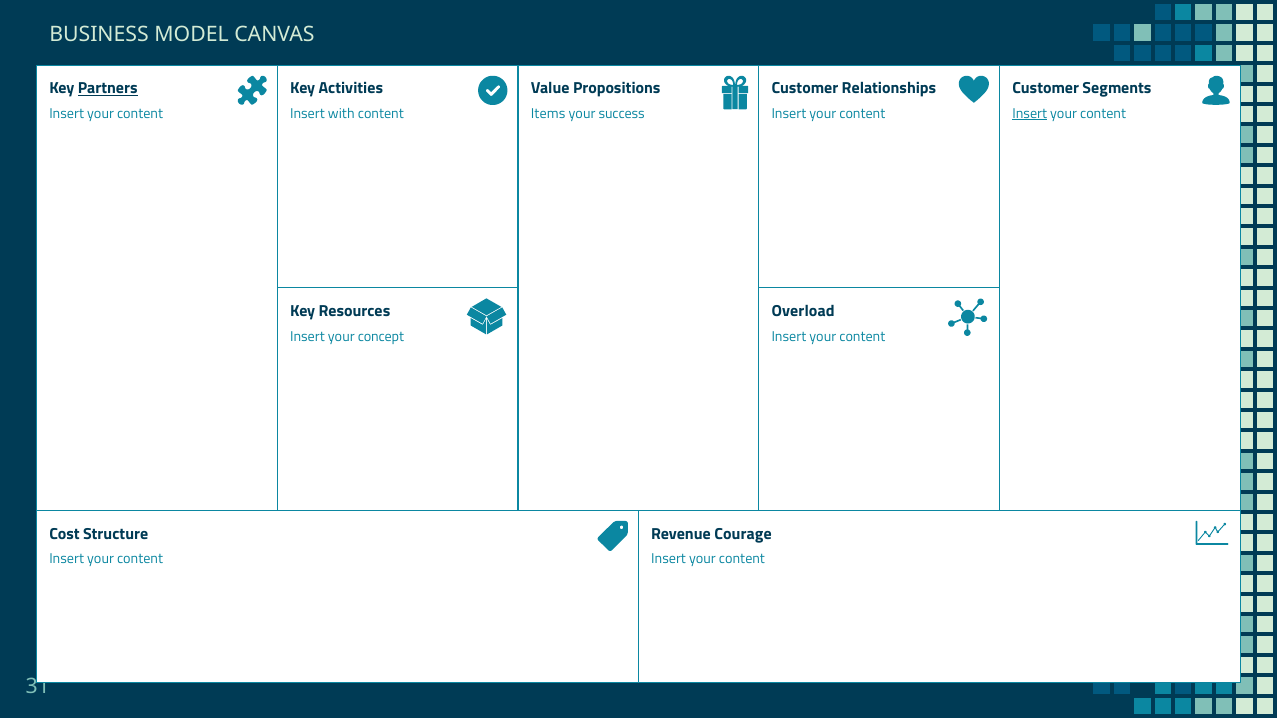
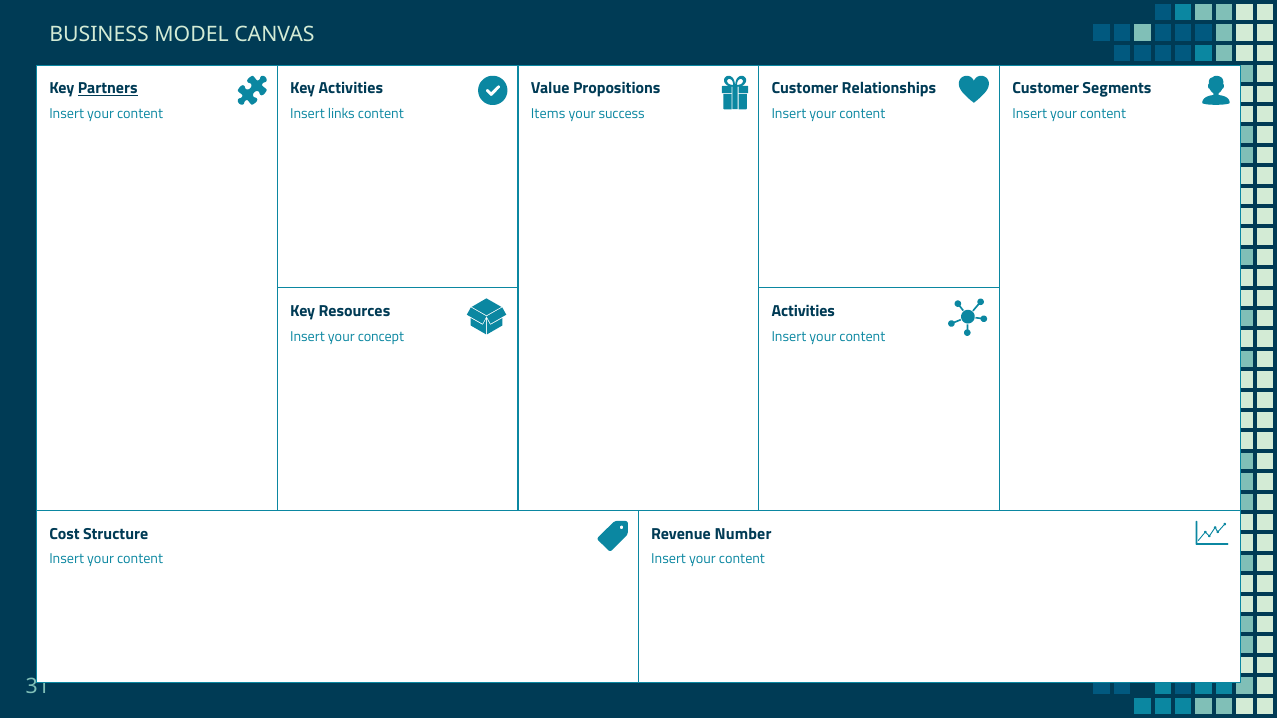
with: with -> links
Insert at (1030, 114) underline: present -> none
Overload at (803, 311): Overload -> Activities
Courage: Courage -> Number
